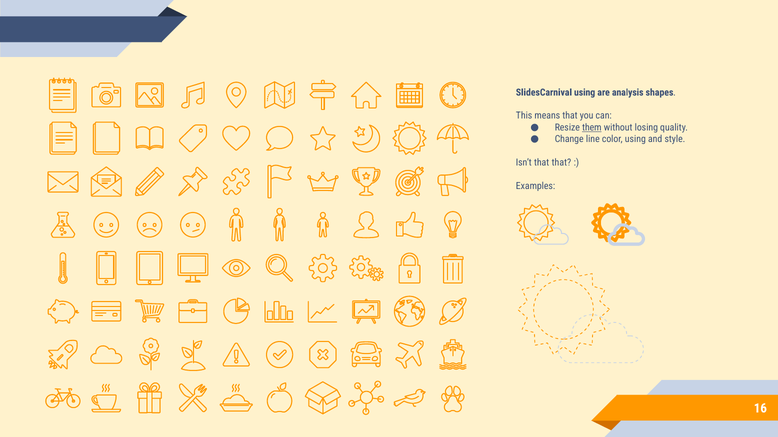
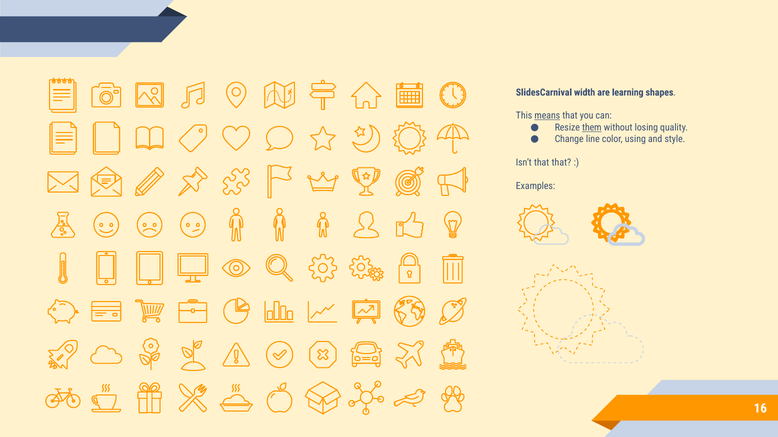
SlidesCarnival using: using -> width
analysis: analysis -> learning
means underline: none -> present
